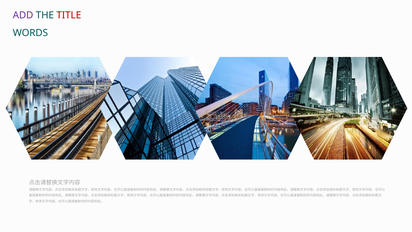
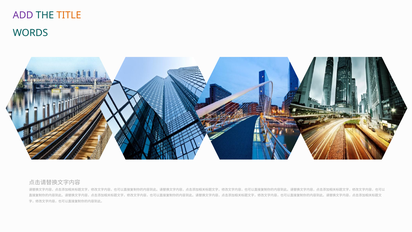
TITLE colour: red -> orange
